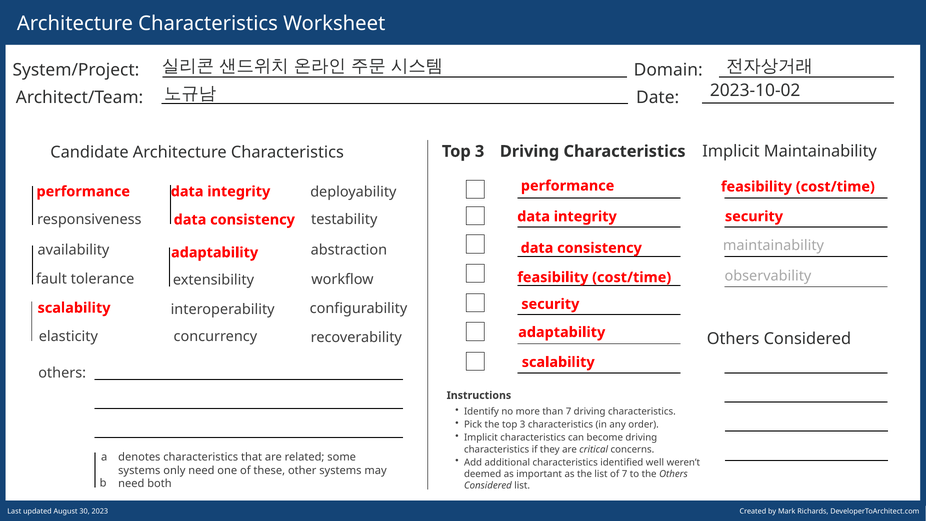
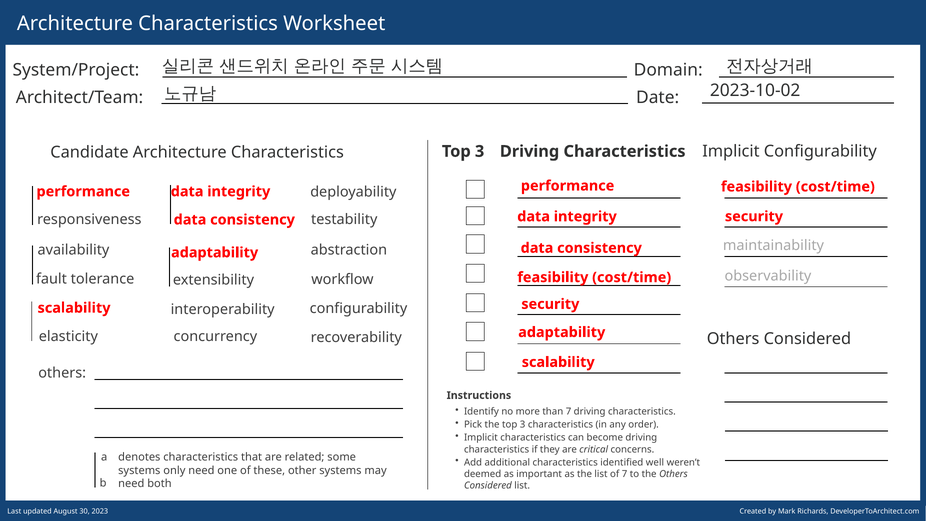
Implicit Maintainability: Maintainability -> Configurability
